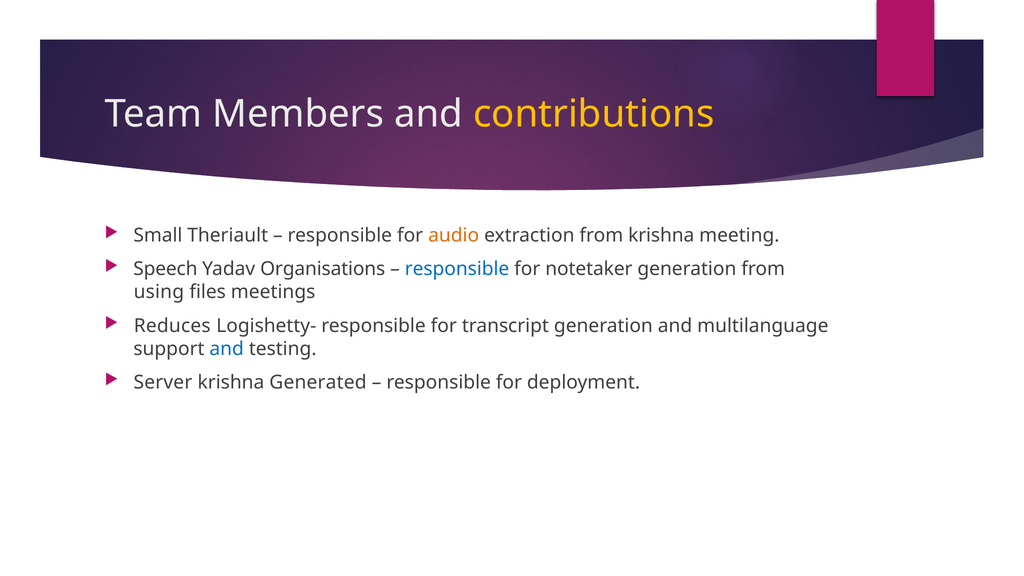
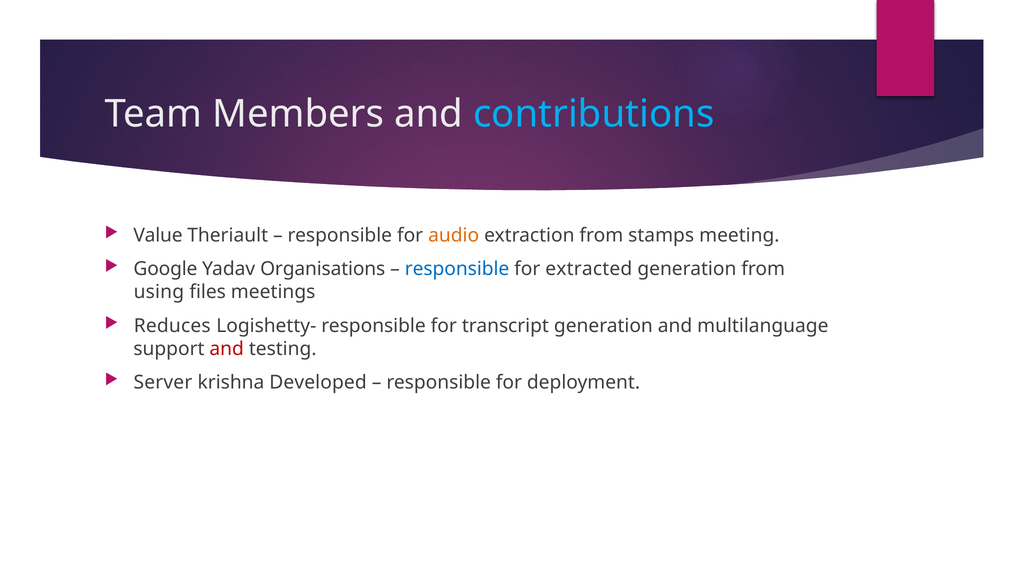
contributions colour: yellow -> light blue
Small: Small -> Value
from krishna: krishna -> stamps
Speech: Speech -> Google
notetaker: notetaker -> extracted
and at (227, 349) colour: blue -> red
Generated: Generated -> Developed
